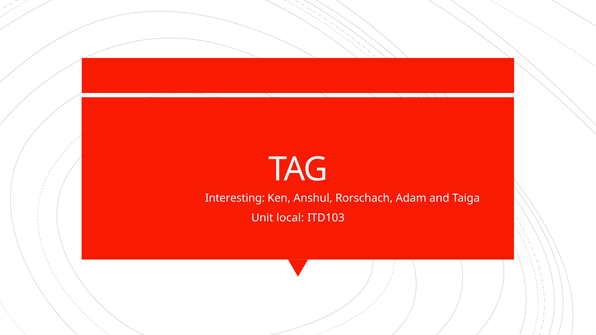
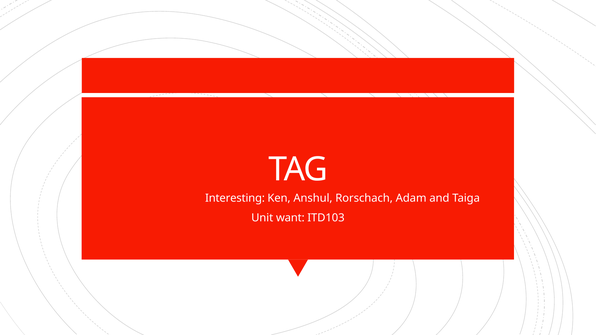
local: local -> want
